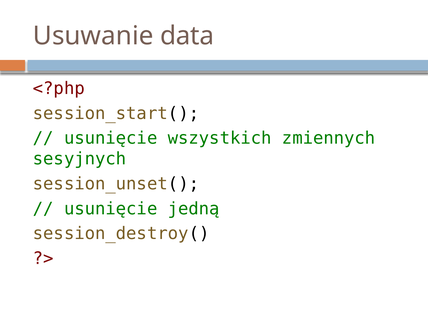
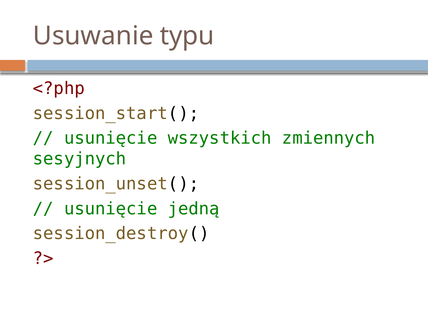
data: data -> typu
